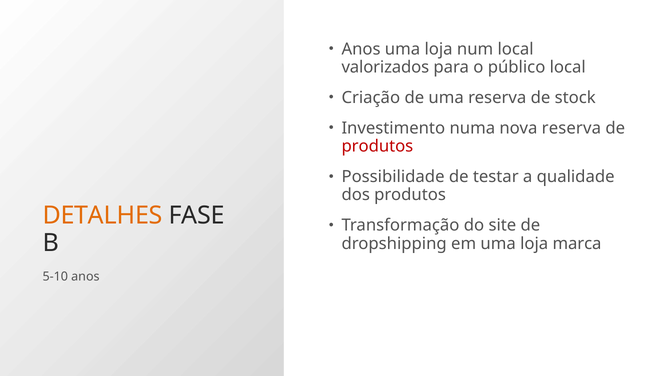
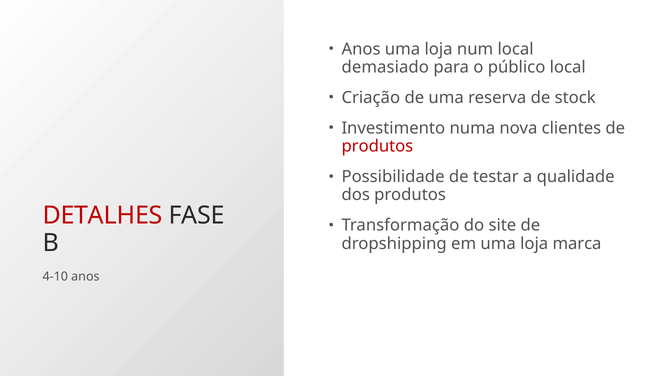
valorizados: valorizados -> demasiado
nova reserva: reserva -> clientes
DETALHES colour: orange -> red
5-10: 5-10 -> 4-10
